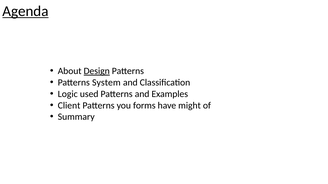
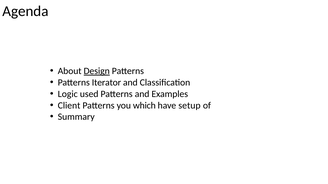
Agenda underline: present -> none
System: System -> Iterator
forms: forms -> which
might: might -> setup
